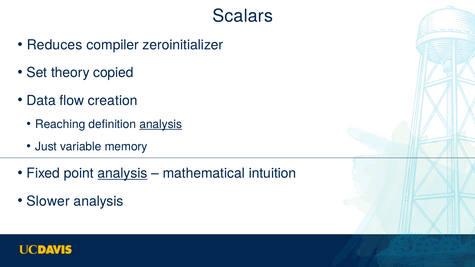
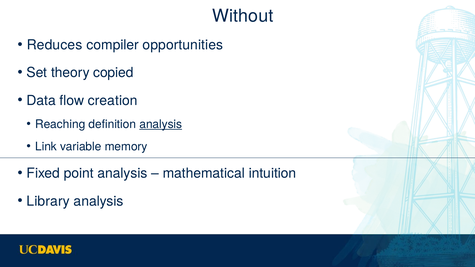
Scalars: Scalars -> Without
zeroinitializer: zeroinitializer -> opportunities
Just: Just -> Link
analysis at (122, 173) underline: present -> none
Slower: Slower -> Library
